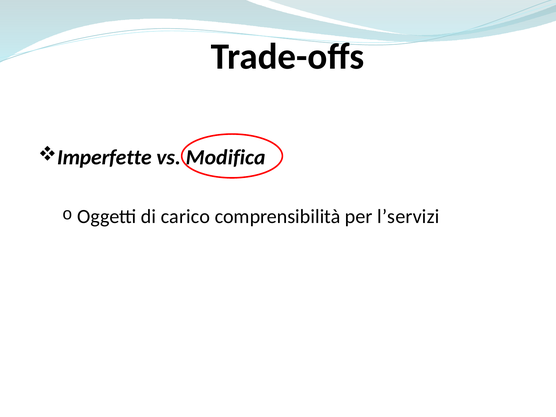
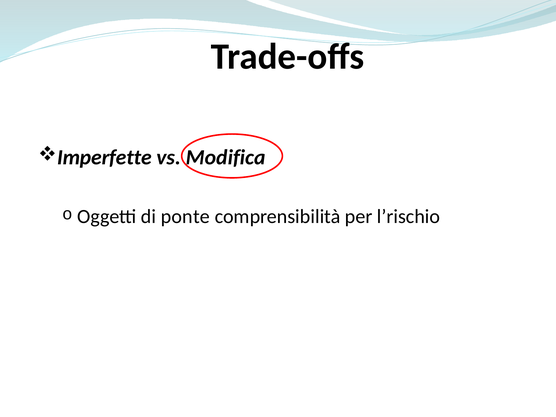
carico: carico -> ponte
l’servizi: l’servizi -> l’rischio
